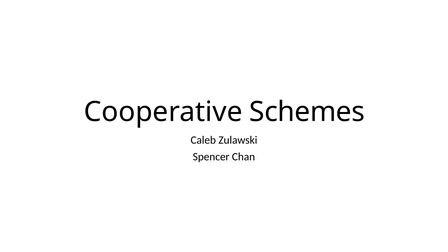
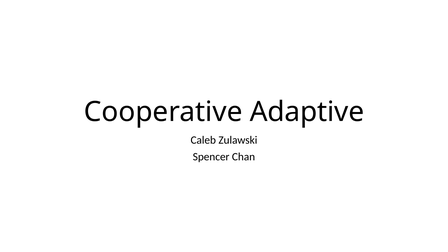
Schemes: Schemes -> Adaptive
